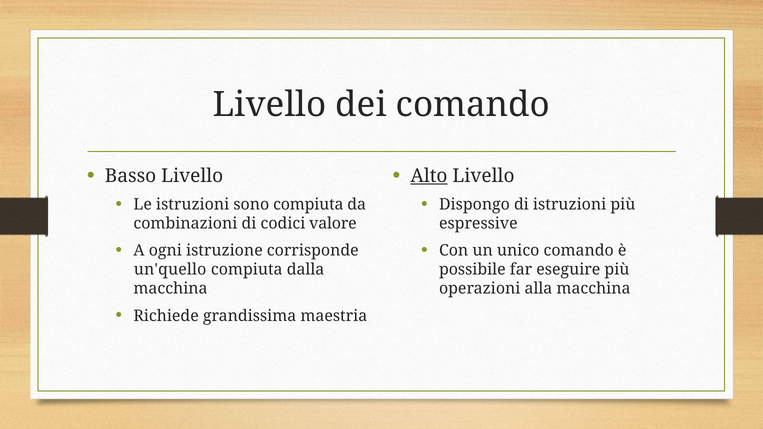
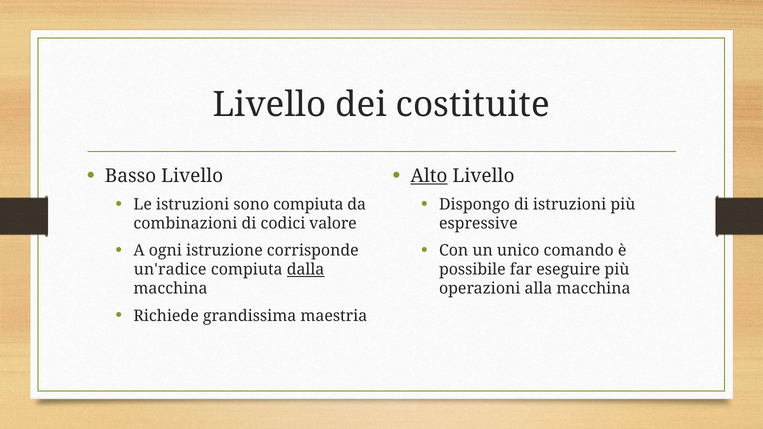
dei comando: comando -> costituite
un'quello: un'quello -> un'radice
dalla underline: none -> present
